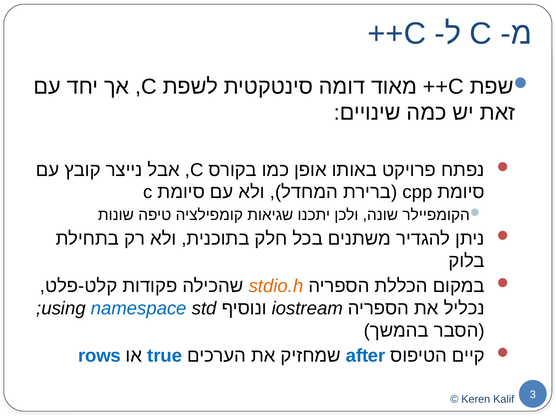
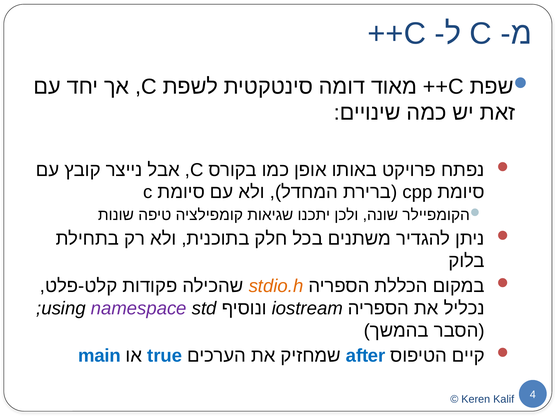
namespace colour: blue -> purple
rows: rows -> main
3: 3 -> 4
